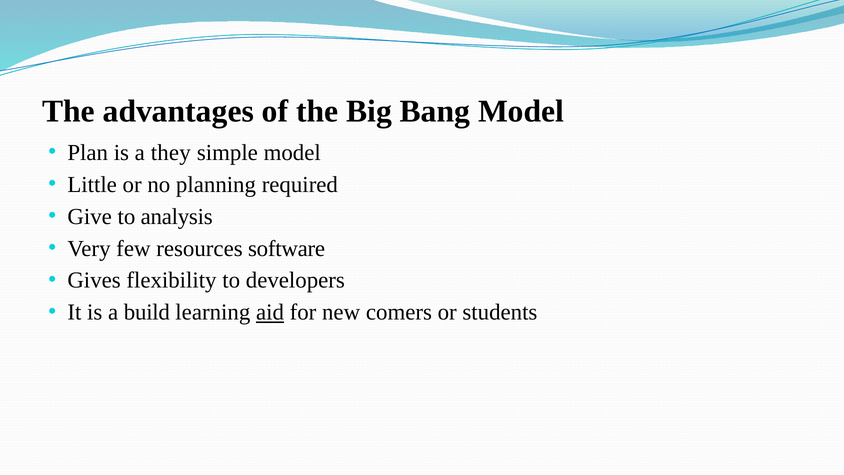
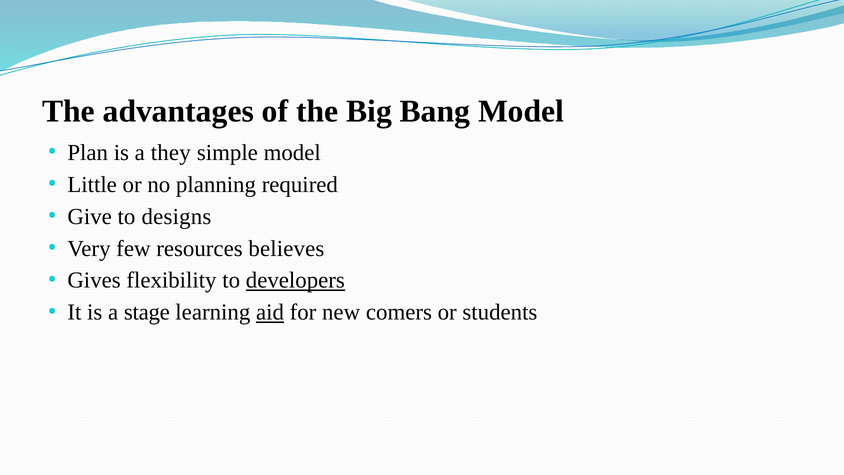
analysis: analysis -> designs
software: software -> believes
developers underline: none -> present
build: build -> stage
